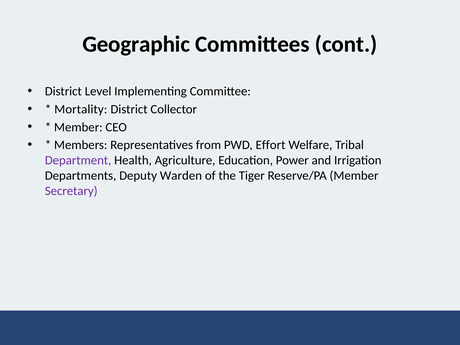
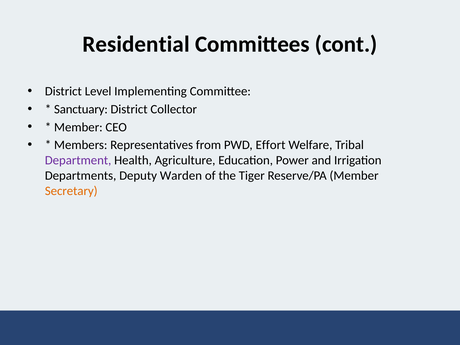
Geographic: Geographic -> Residential
Mortality: Mortality -> Sanctuary
Secretary colour: purple -> orange
